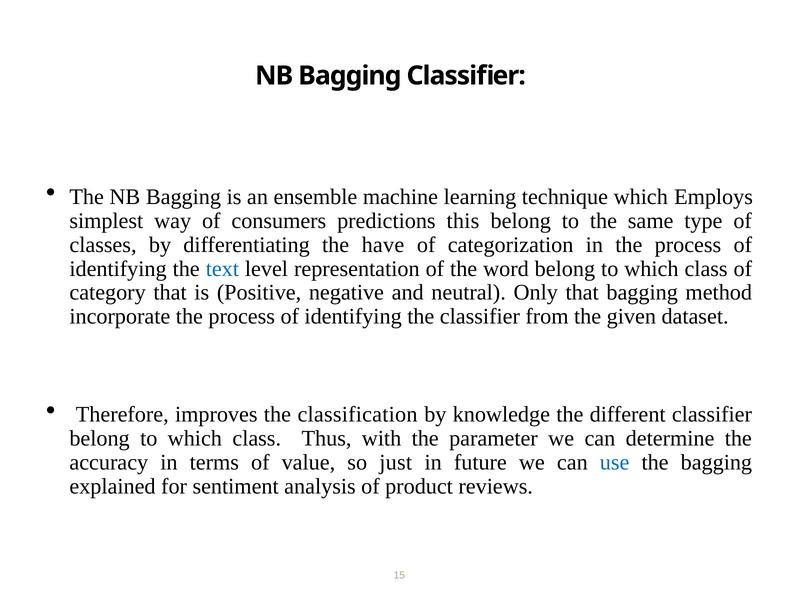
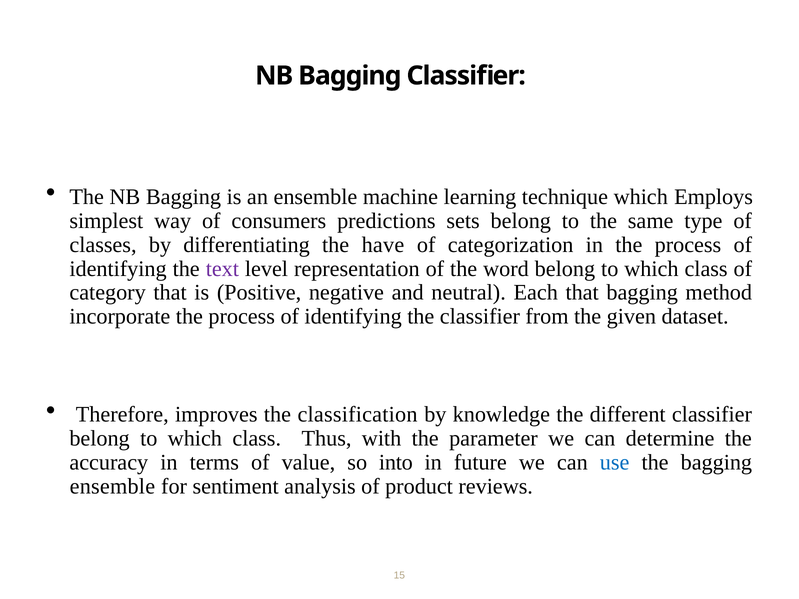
this: this -> sets
text colour: blue -> purple
Only: Only -> Each
just: just -> into
explained at (113, 487): explained -> ensemble
